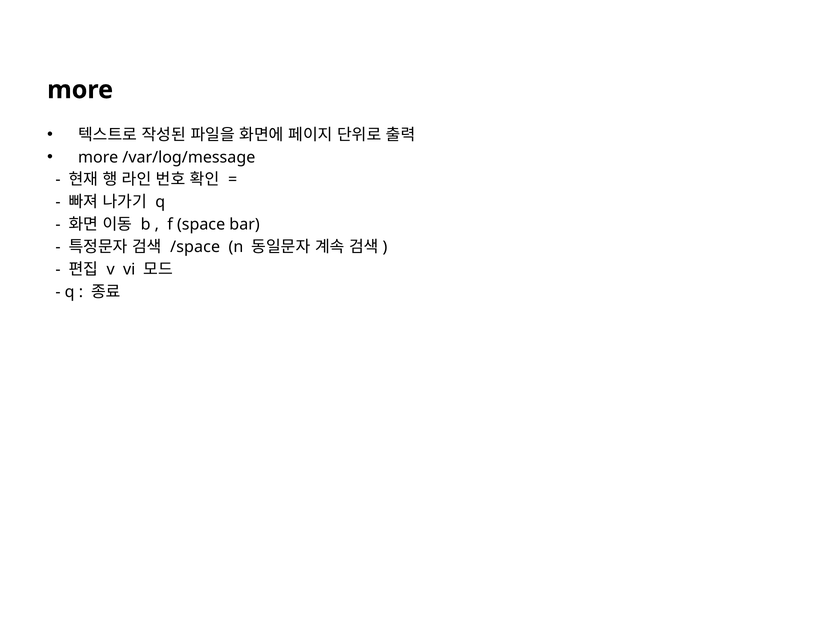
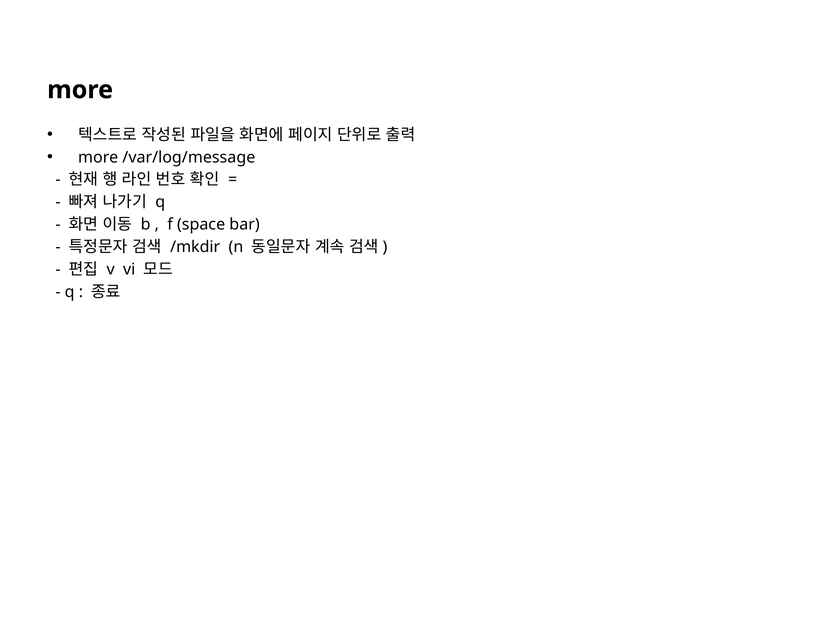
/space: /space -> /mkdir
